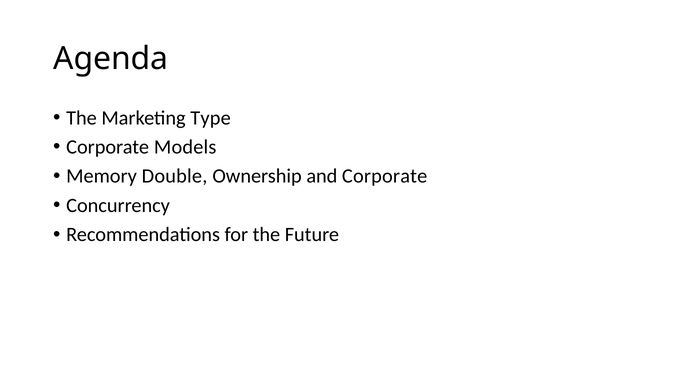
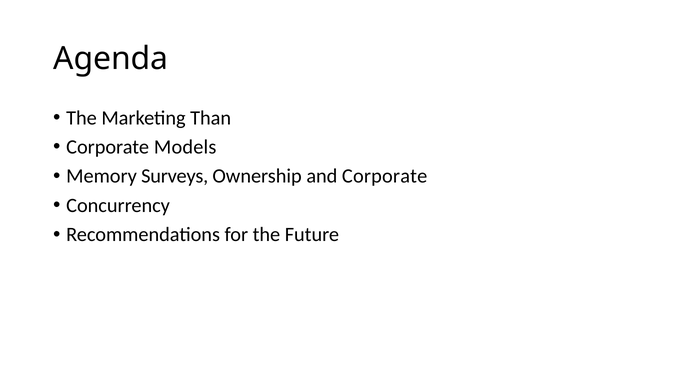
Type: Type -> Than
Double: Double -> Surveys
